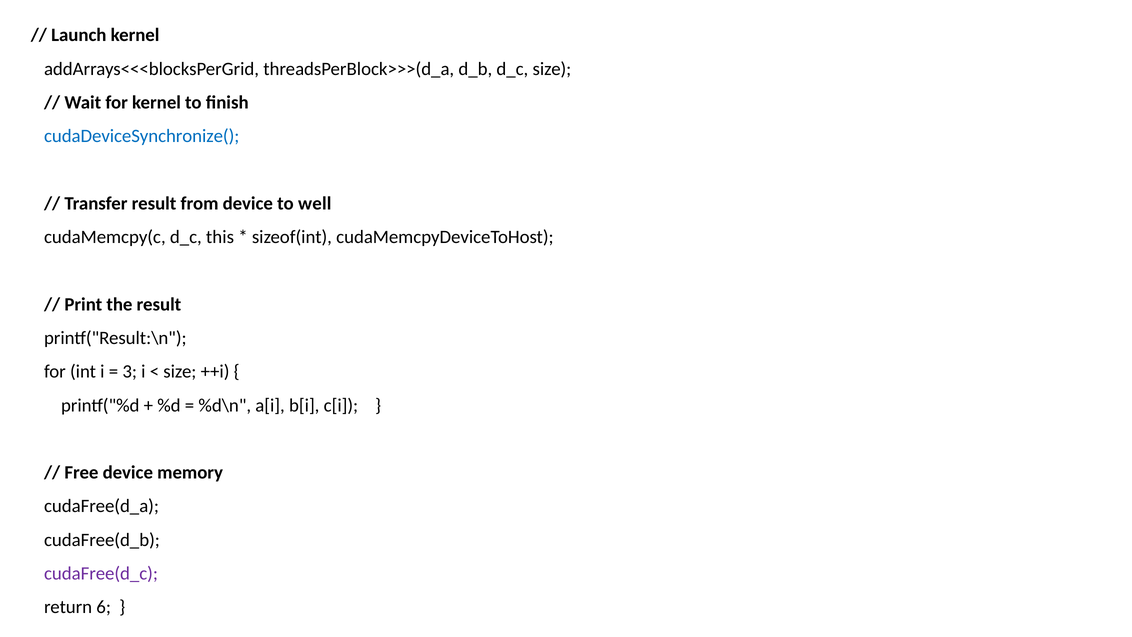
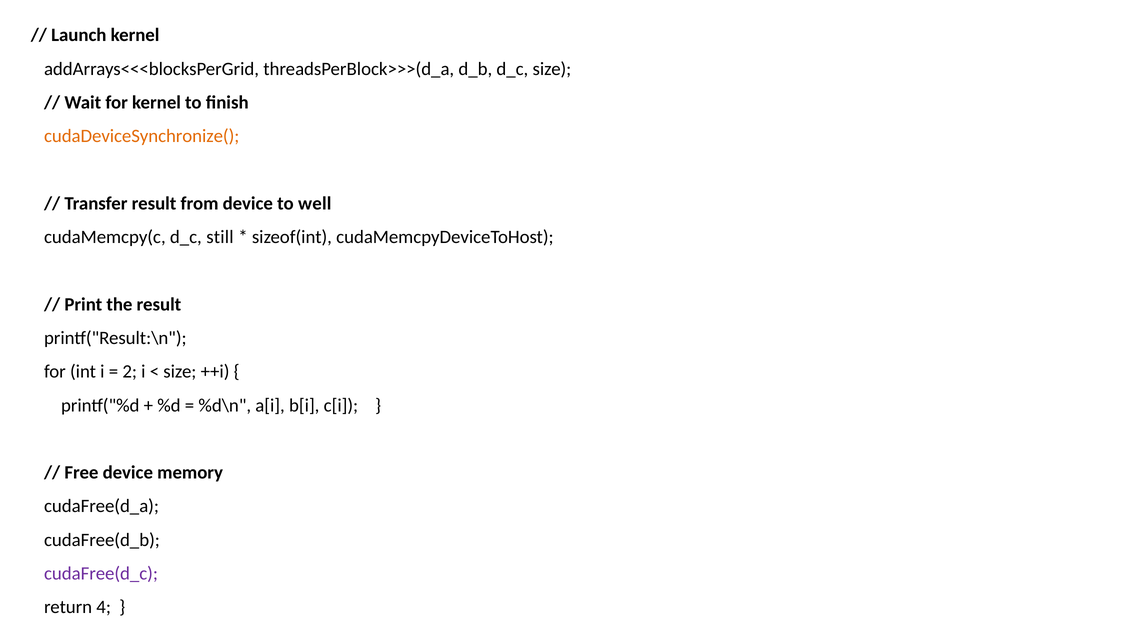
cudaDeviceSynchronize( colour: blue -> orange
this: this -> still
3: 3 -> 2
6: 6 -> 4
